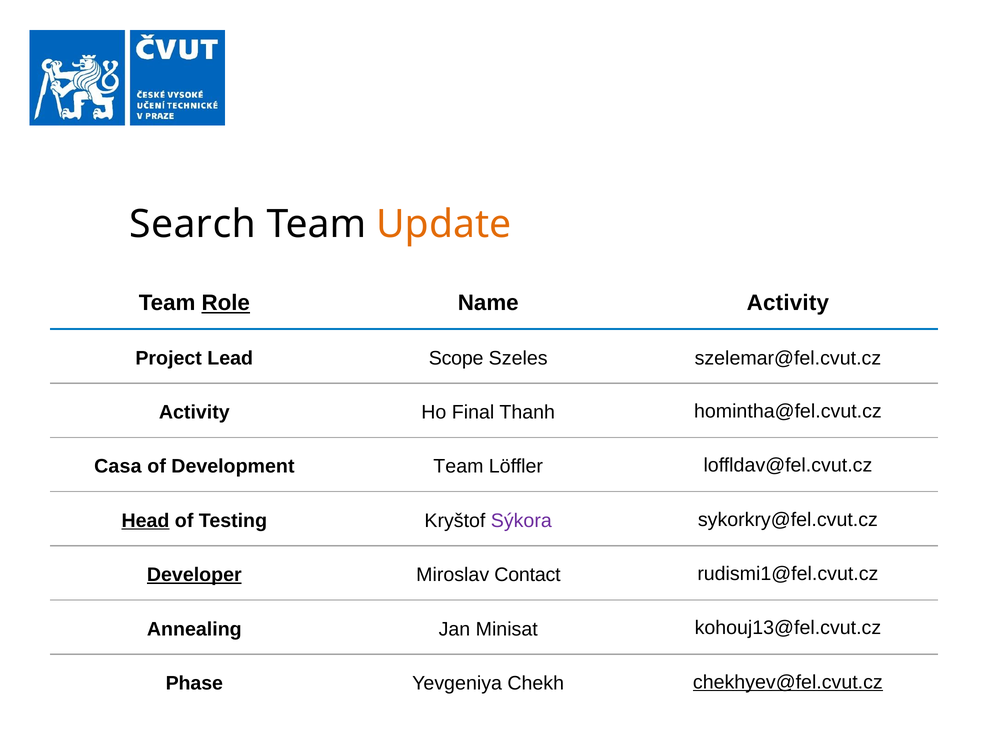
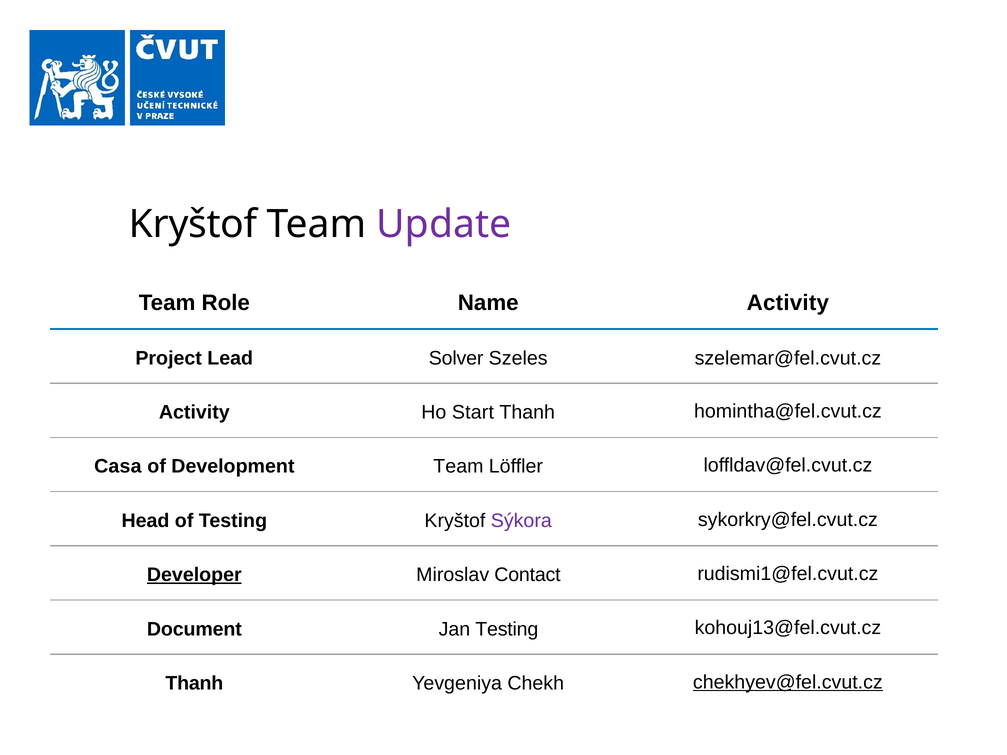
Search at (193, 224): Search -> Kryštof
Update colour: orange -> purple
Role underline: present -> none
Scope: Scope -> Solver
Final: Final -> Start
Head underline: present -> none
Annealing: Annealing -> Document
Jan Minisat: Minisat -> Testing
Phase at (194, 684): Phase -> Thanh
